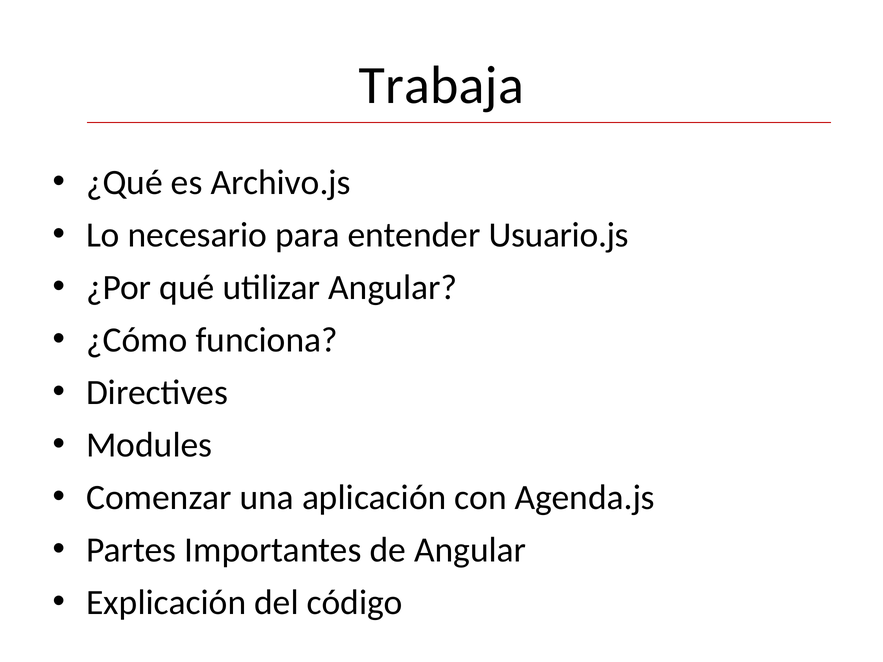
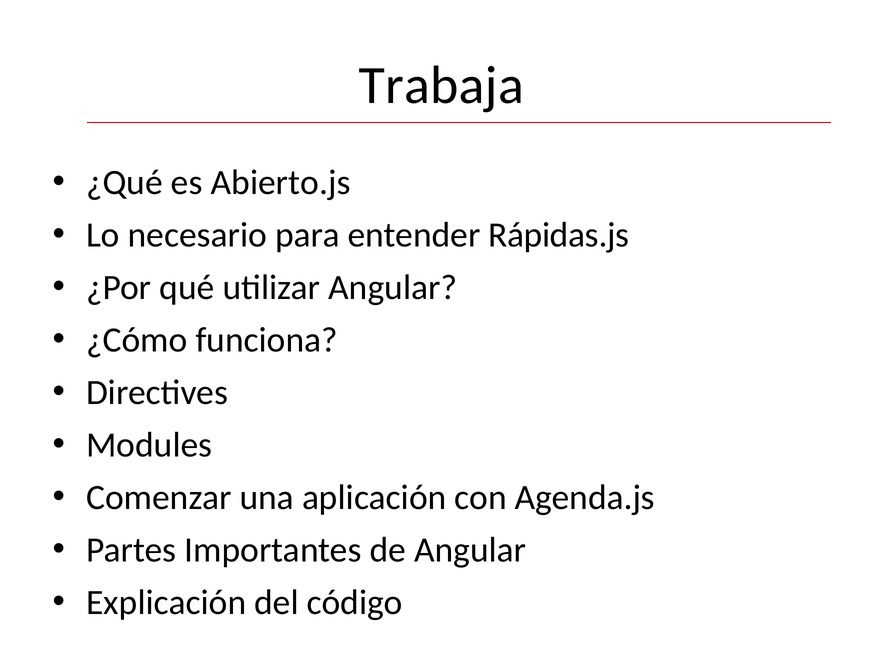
Archivo.js: Archivo.js -> Abierto.js
Usuario.js: Usuario.js -> Rápidas.js
